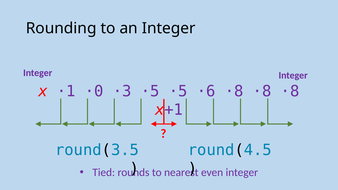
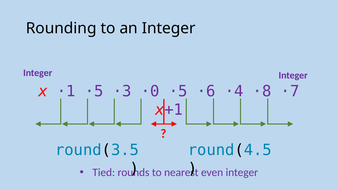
·1 ·0: ·0 -> ·5
·3 ·5: ·5 -> ·0
·6 ·8: ·8 -> ·4
·8 at (290, 91): ·8 -> ·7
